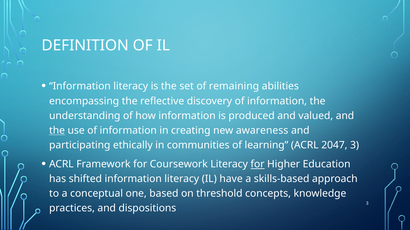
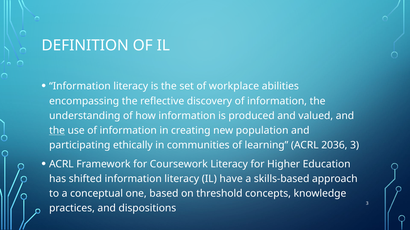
remaining: remaining -> workplace
awareness: awareness -> population
2047: 2047 -> 2036
for at (258, 165) underline: present -> none
